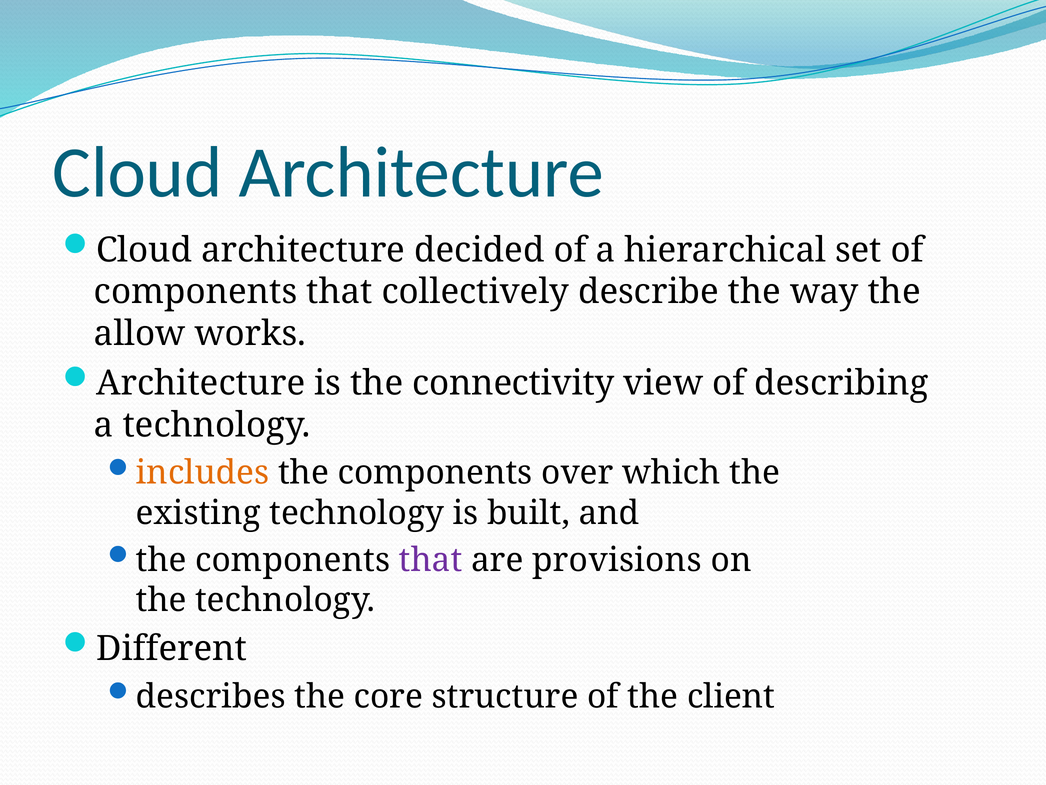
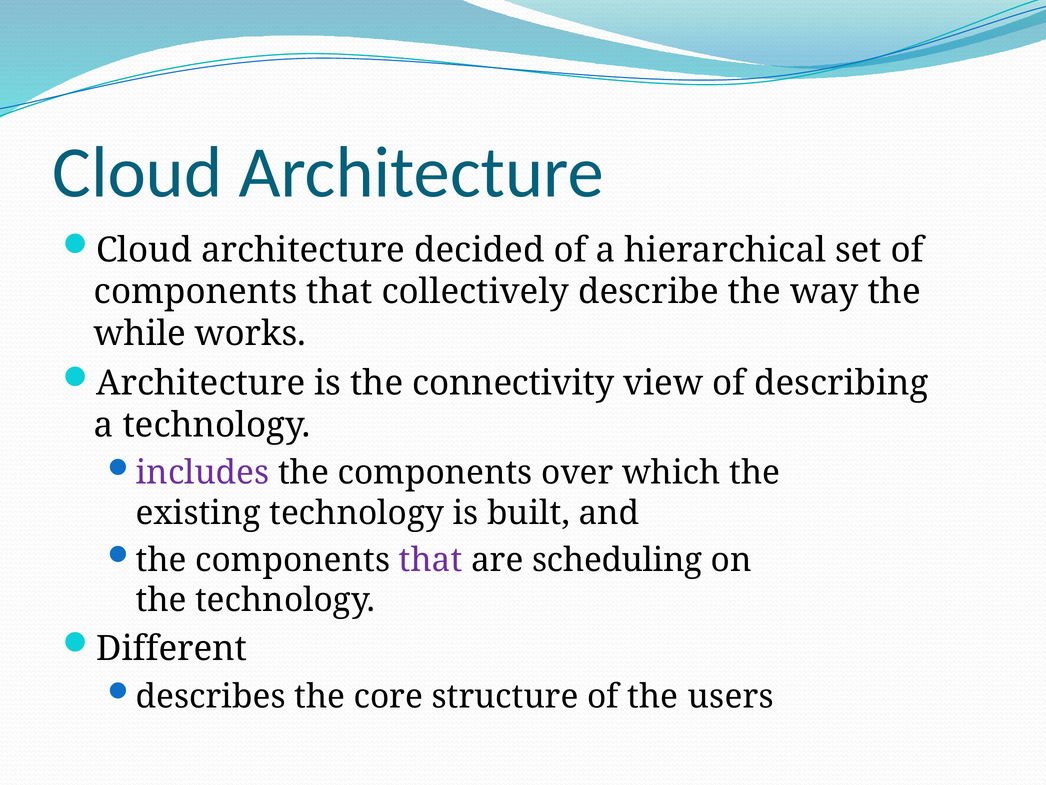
allow: allow -> while
includes colour: orange -> purple
provisions: provisions -> scheduling
client: client -> users
